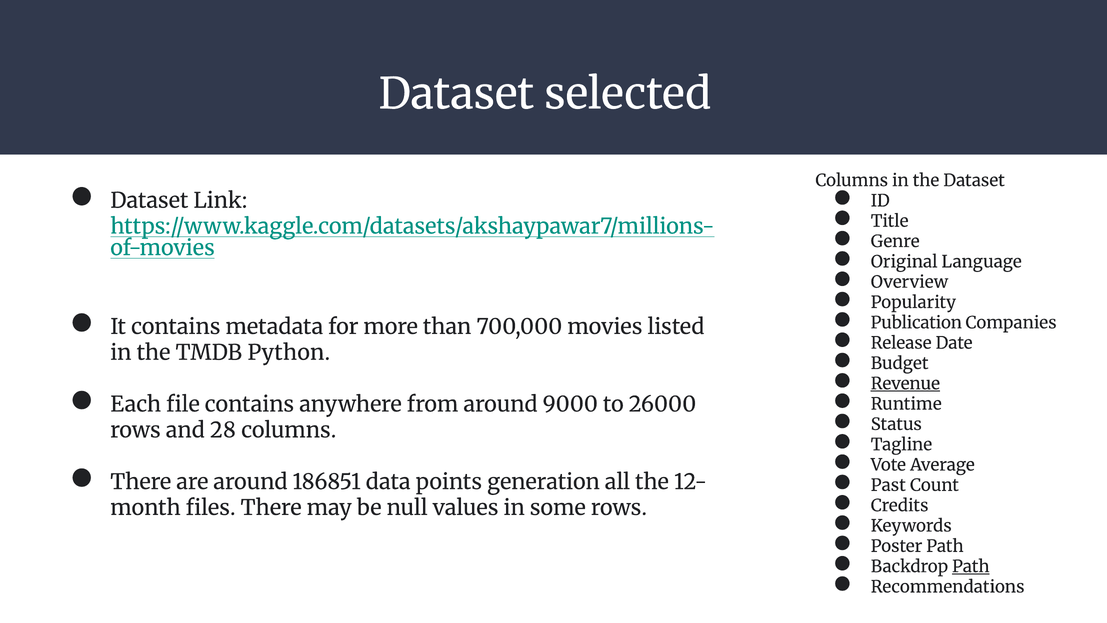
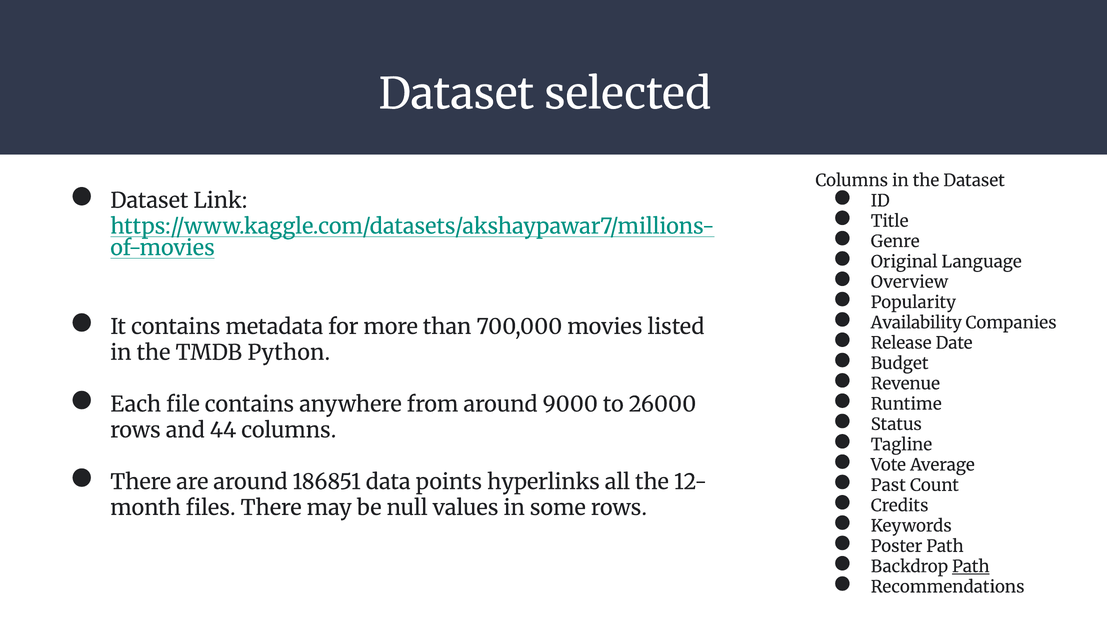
Publication: Publication -> Availability
Revenue underline: present -> none
28: 28 -> 44
generation: generation -> hyperlinks
